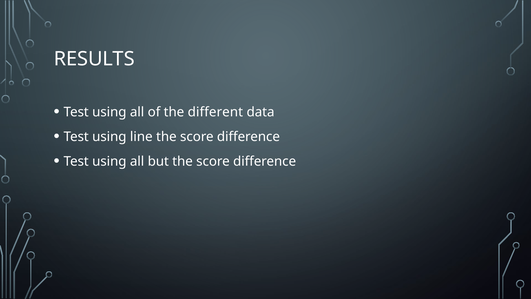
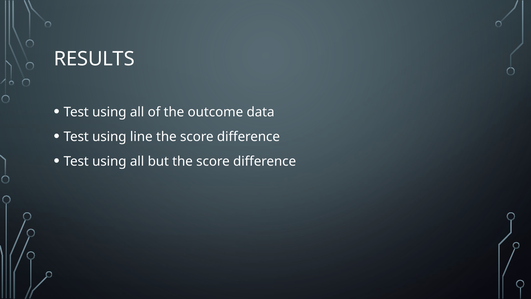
different: different -> outcome
